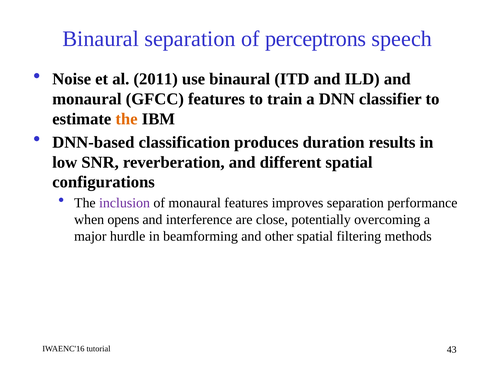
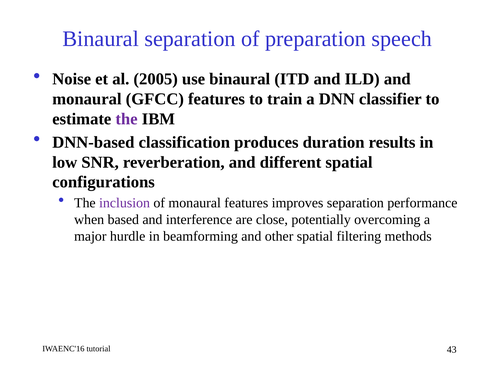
perceptrons: perceptrons -> preparation
2011: 2011 -> 2005
the at (127, 119) colour: orange -> purple
opens: opens -> based
